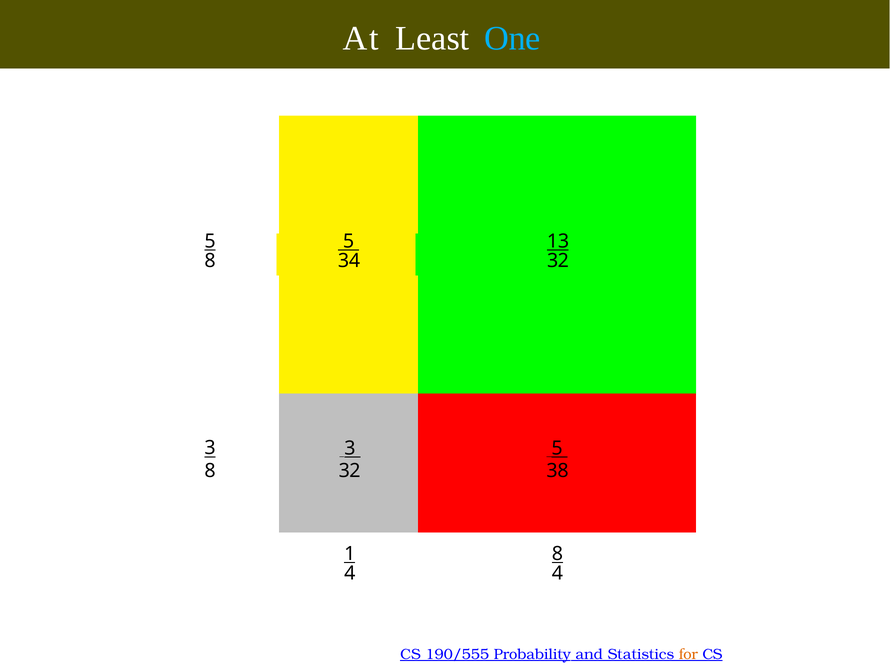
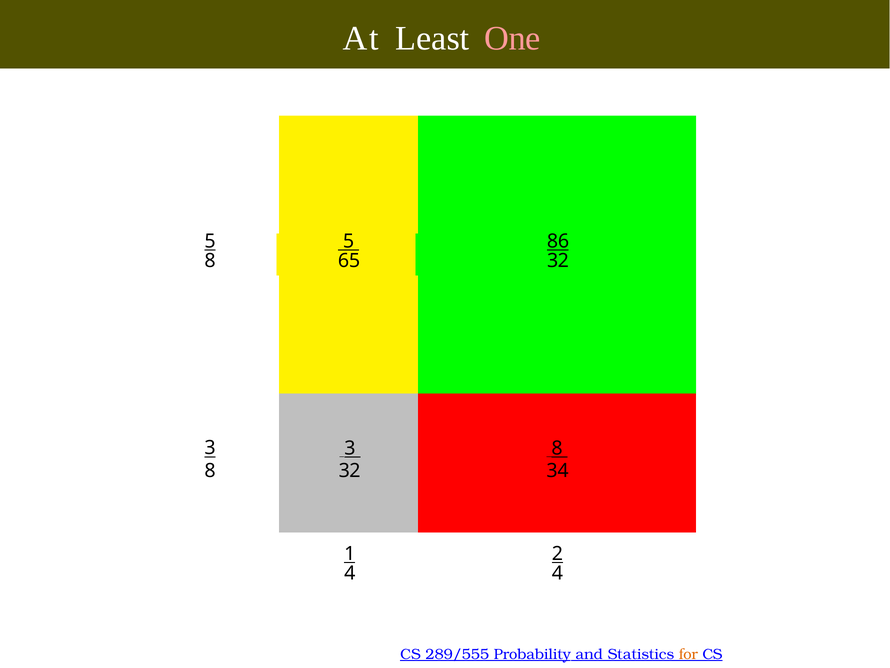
One colour: light blue -> pink
13: 13 -> 86
34: 34 -> 65
3 5: 5 -> 8
38: 38 -> 34
1 8: 8 -> 2
190/555: 190/555 -> 289/555
